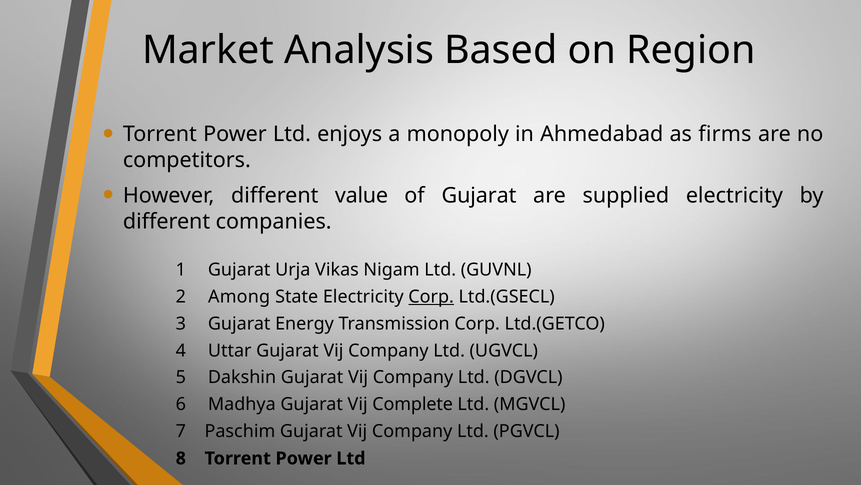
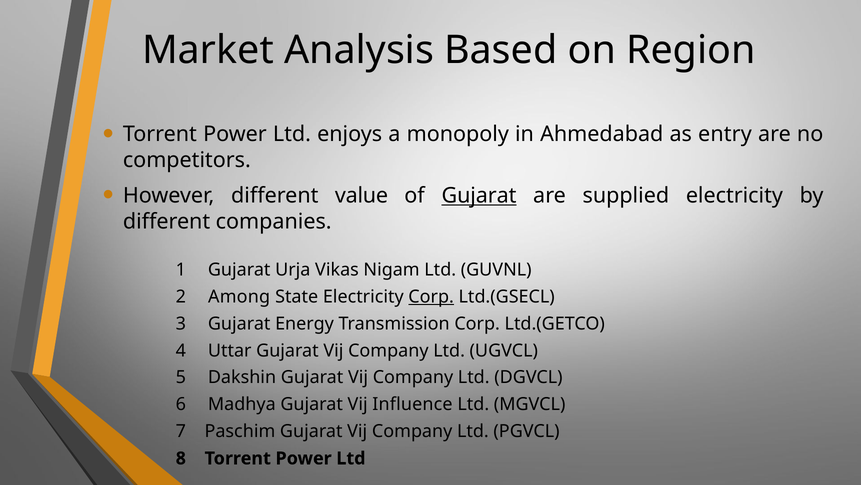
firms: firms -> entry
Gujarat at (479, 195) underline: none -> present
Complete: Complete -> Influence
